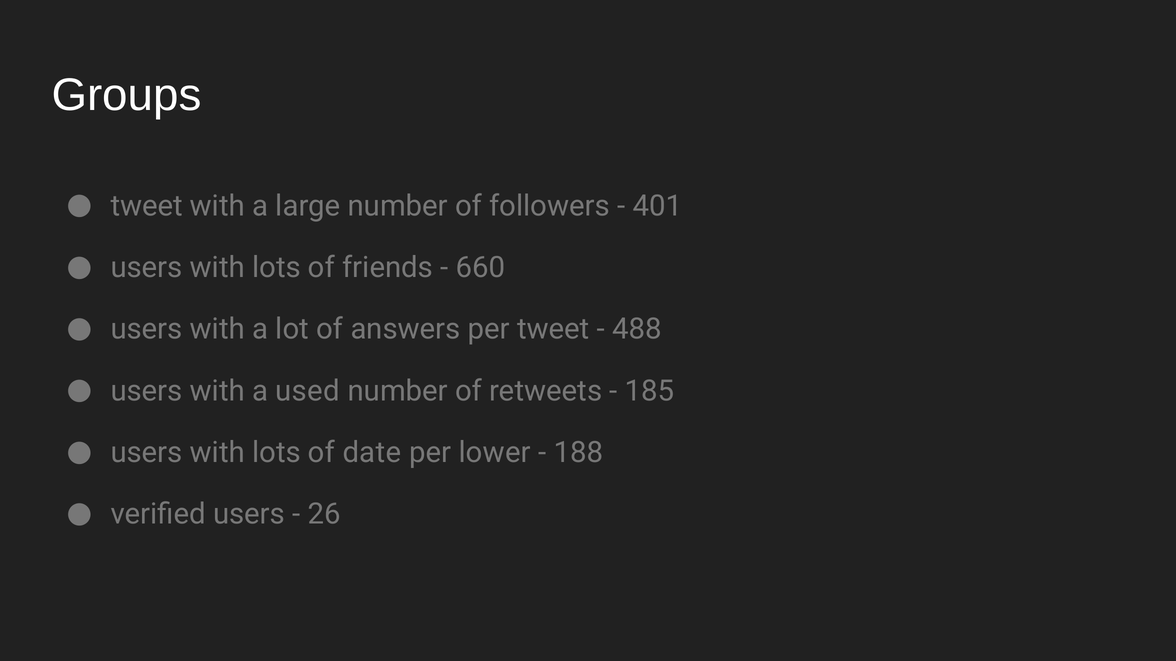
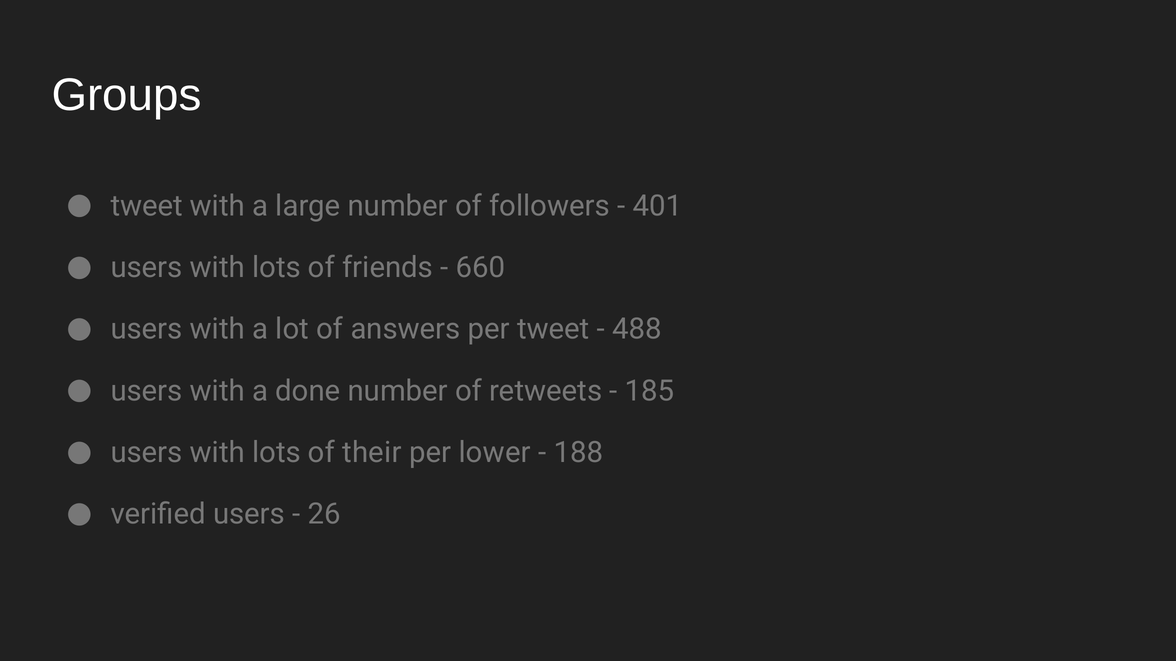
used: used -> done
date: date -> their
